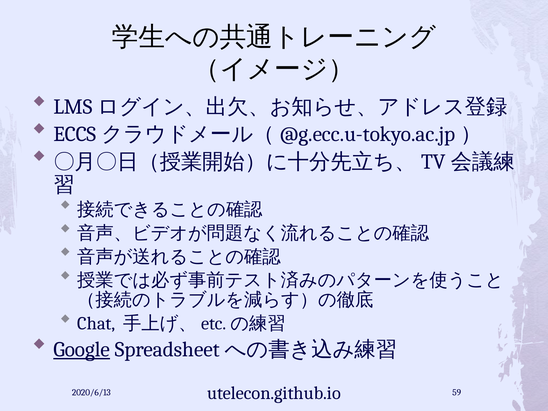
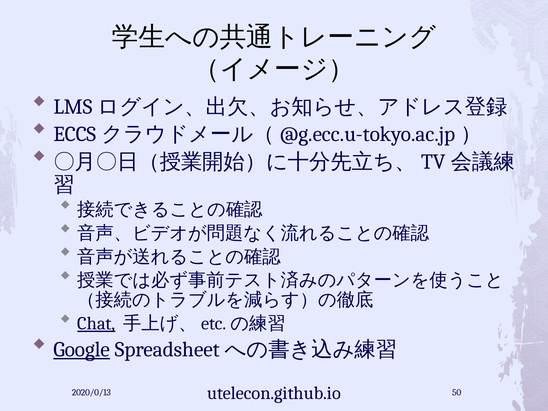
Chat underline: none -> present
2020/6/13: 2020/6/13 -> 2020/0/13
59: 59 -> 50
